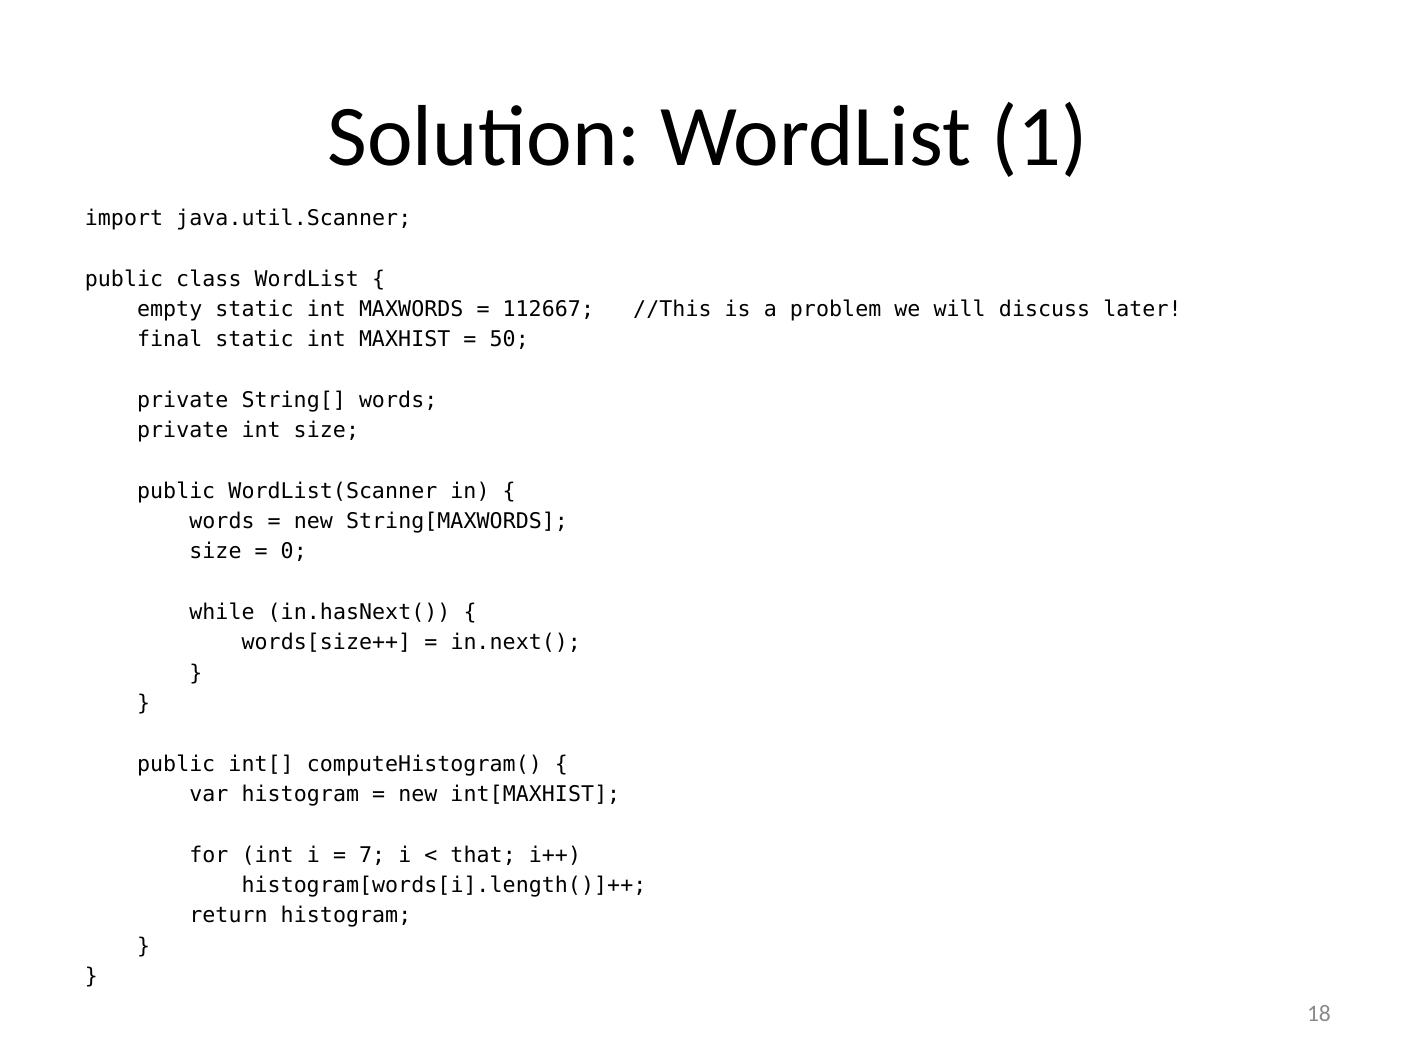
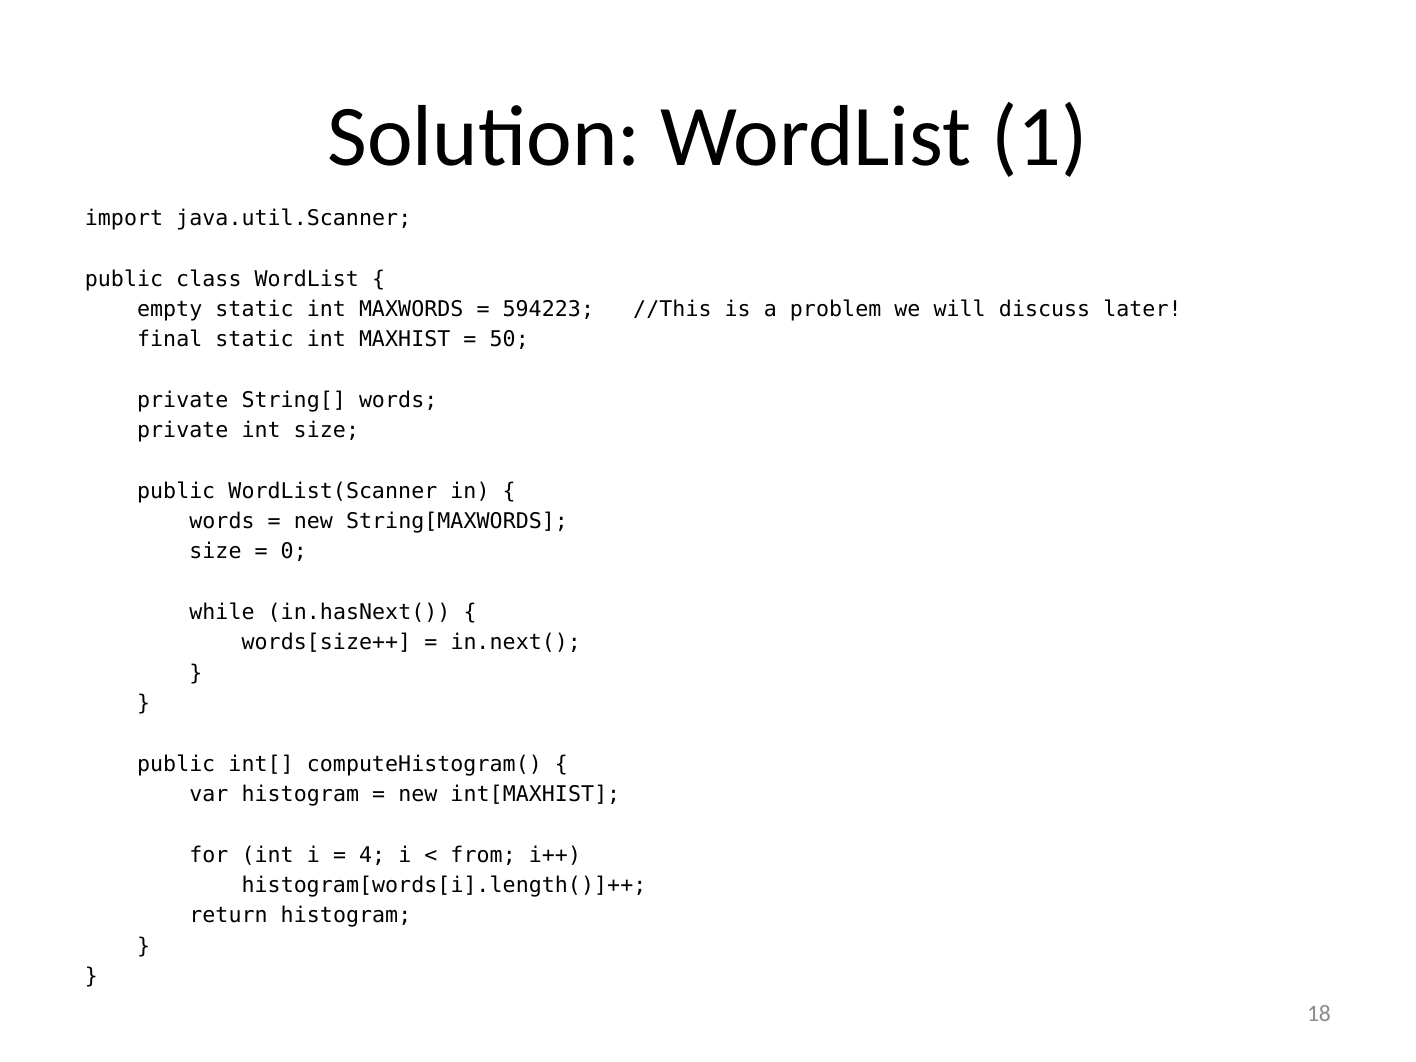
112667: 112667 -> 594223
7: 7 -> 4
that: that -> from
